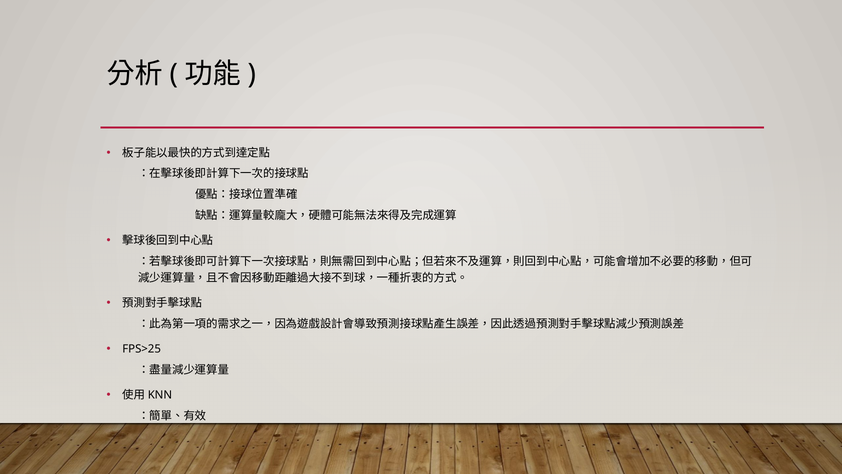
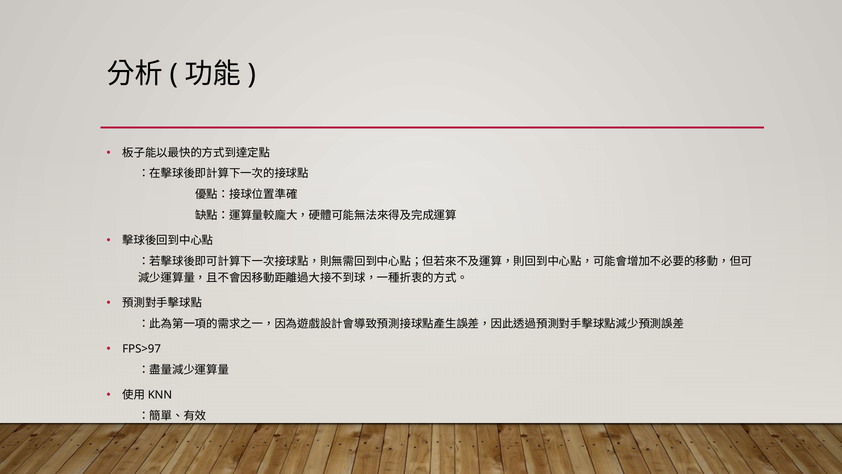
FPS>25: FPS>25 -> FPS>97
